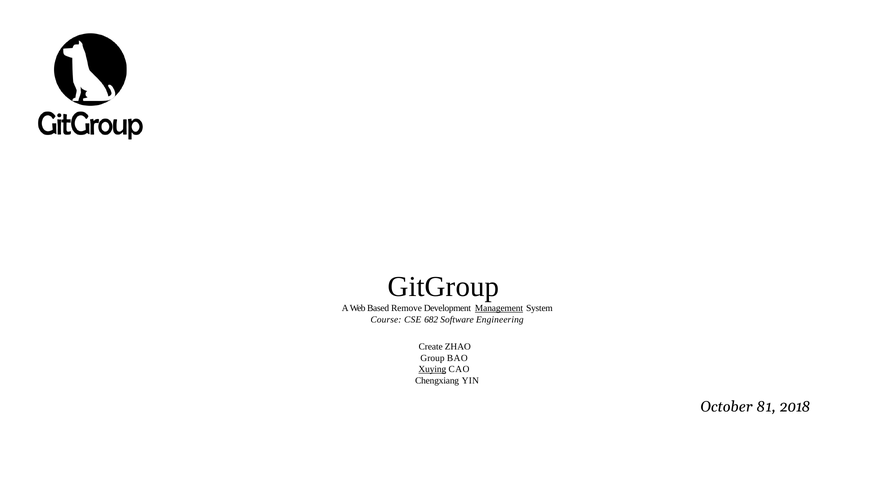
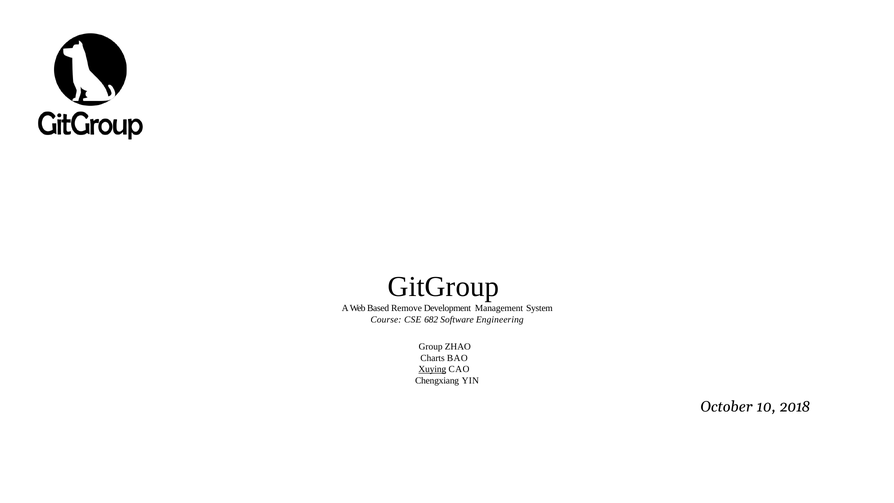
Management underline: present -> none
Create: Create -> Group
Group: Group -> Charts
81: 81 -> 10
